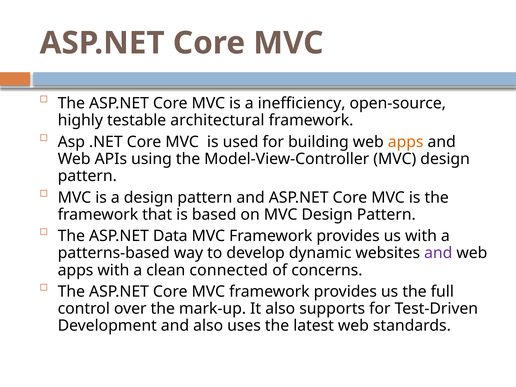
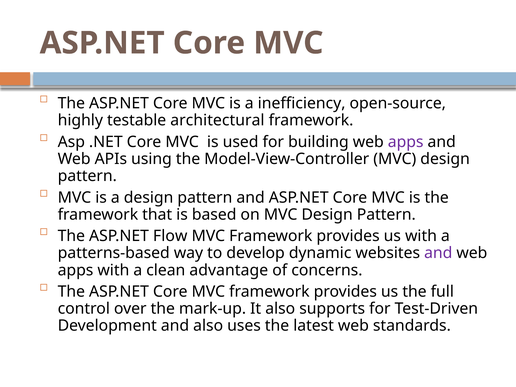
apps at (406, 142) colour: orange -> purple
Data: Data -> Flow
connected: connected -> advantage
